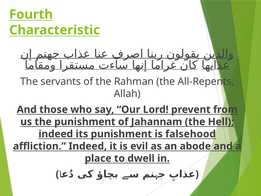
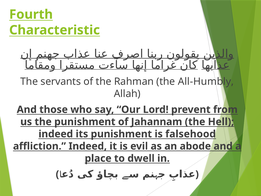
All-Repents: All-Repents -> All-Humbly
